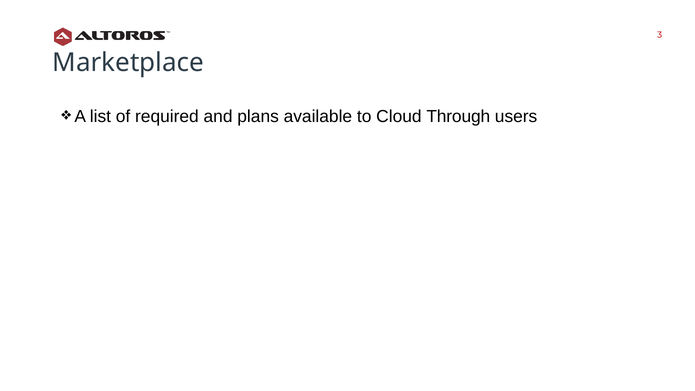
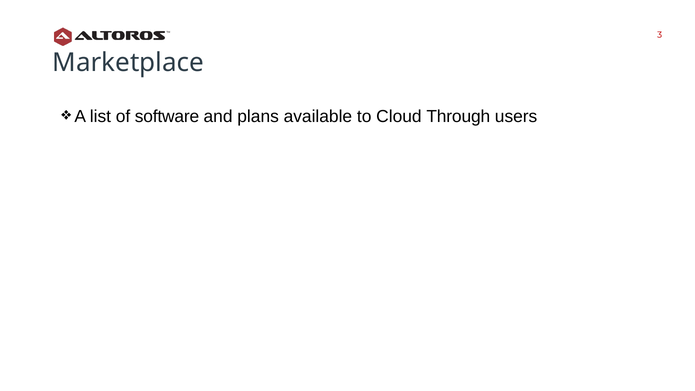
required: required -> software
